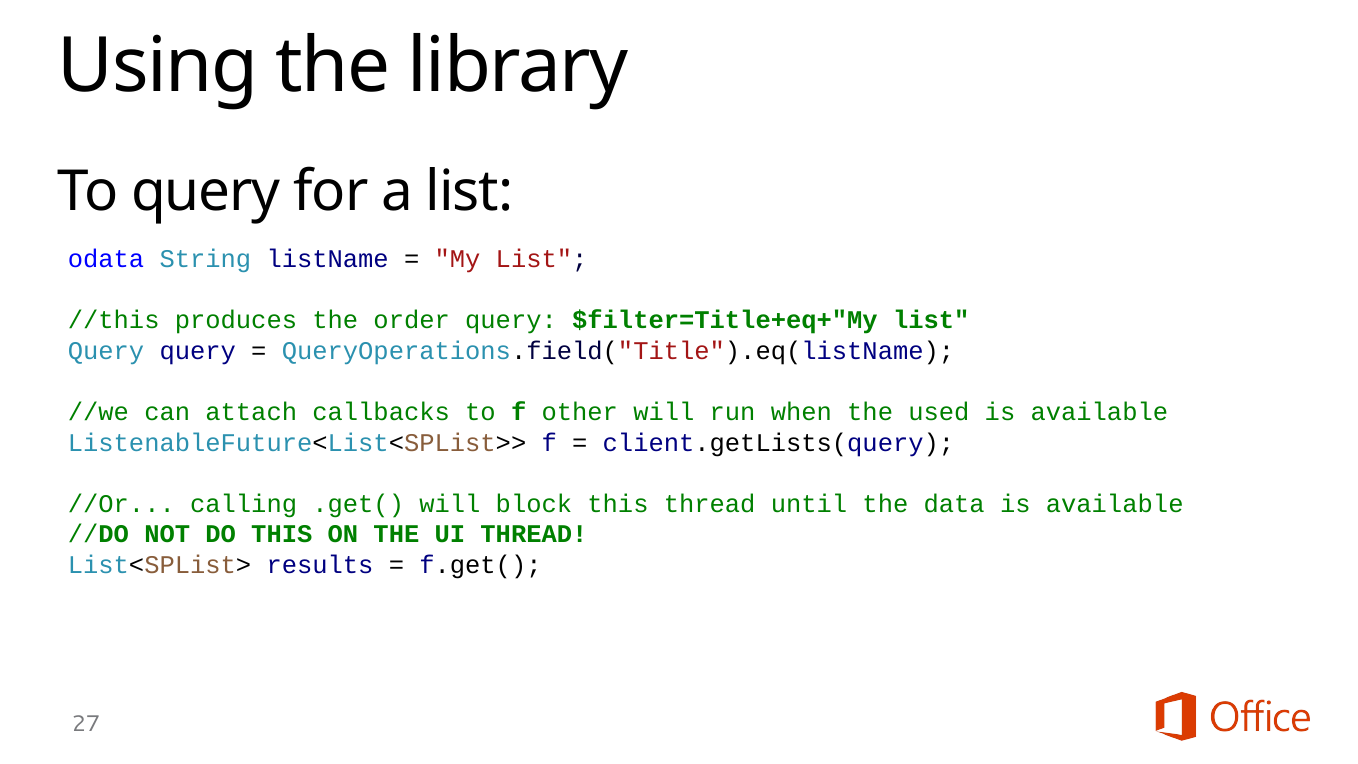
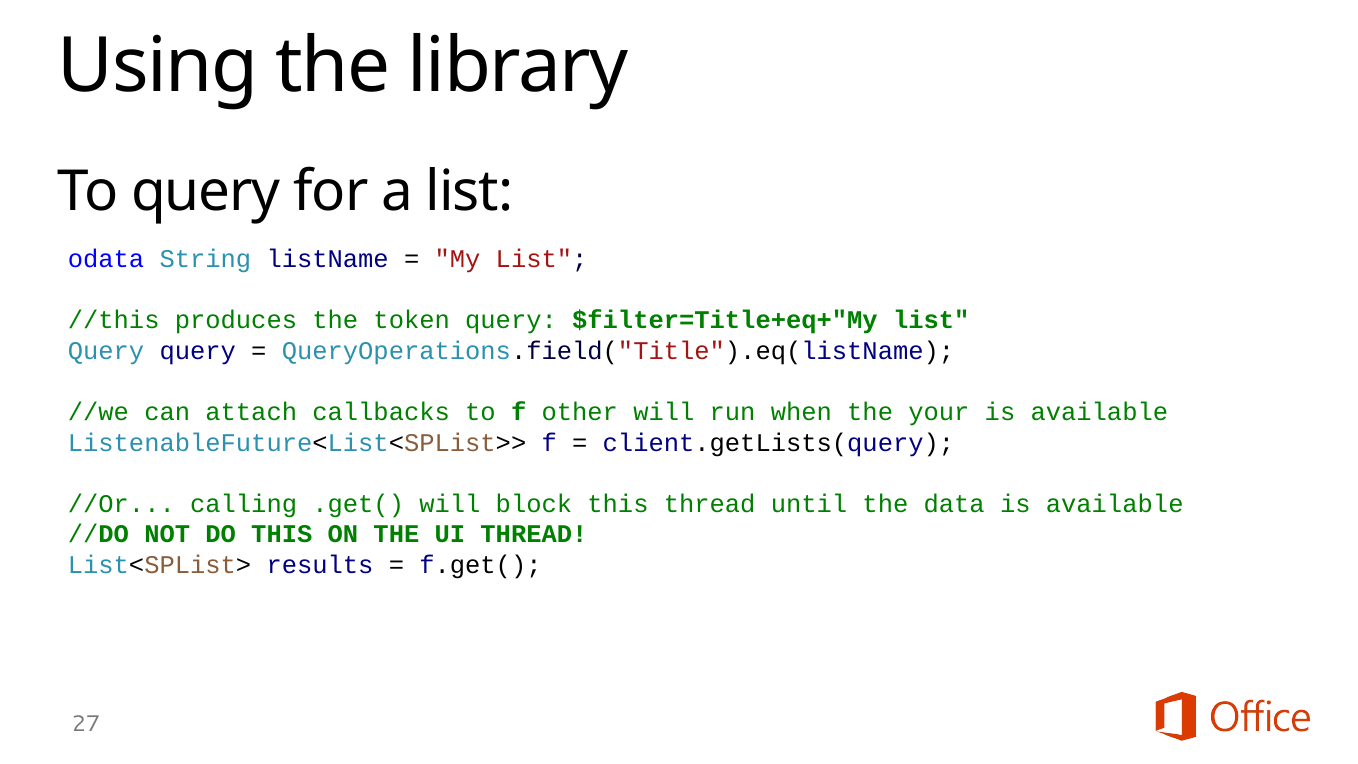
order: order -> token
used: used -> your
